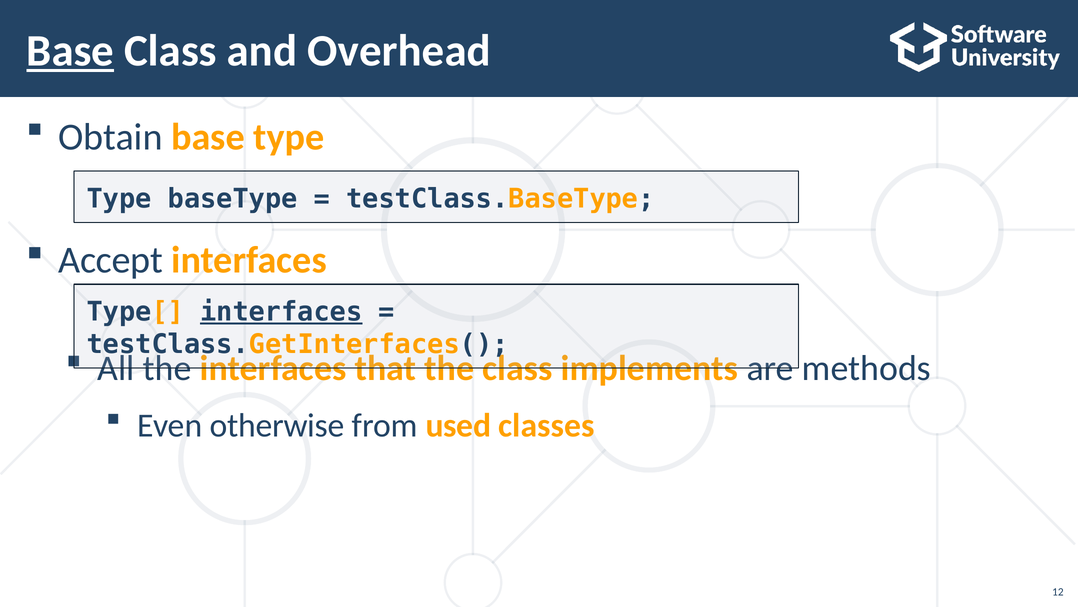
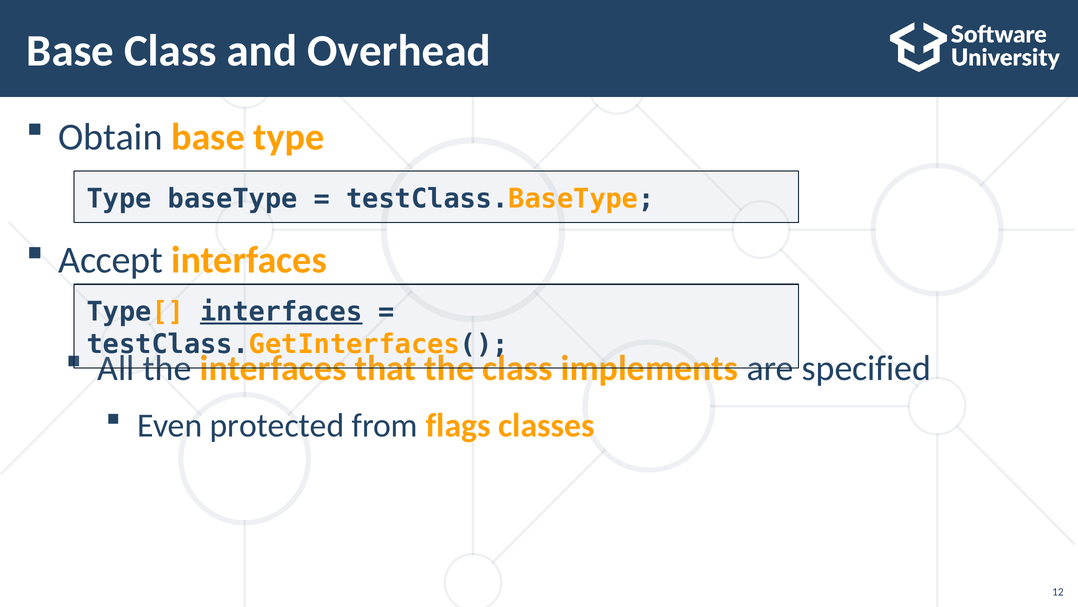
Base at (70, 51) underline: present -> none
methods: methods -> specified
otherwise: otherwise -> protected
used: used -> flags
